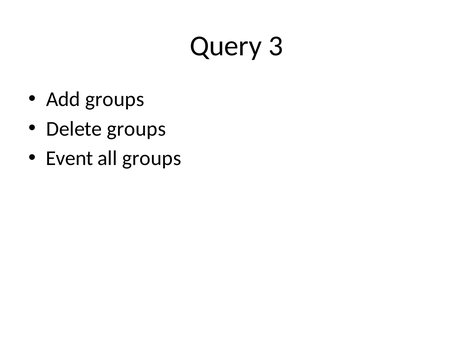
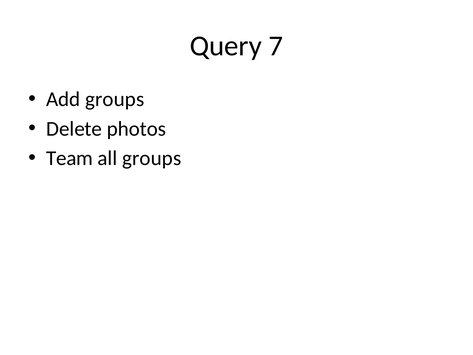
3: 3 -> 7
Delete groups: groups -> photos
Event: Event -> Team
